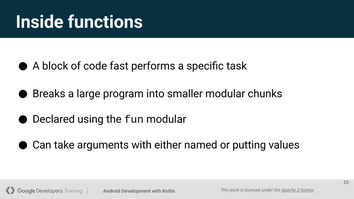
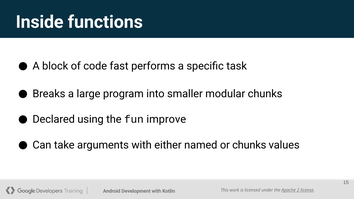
fun modular: modular -> improve
or putting: putting -> chunks
